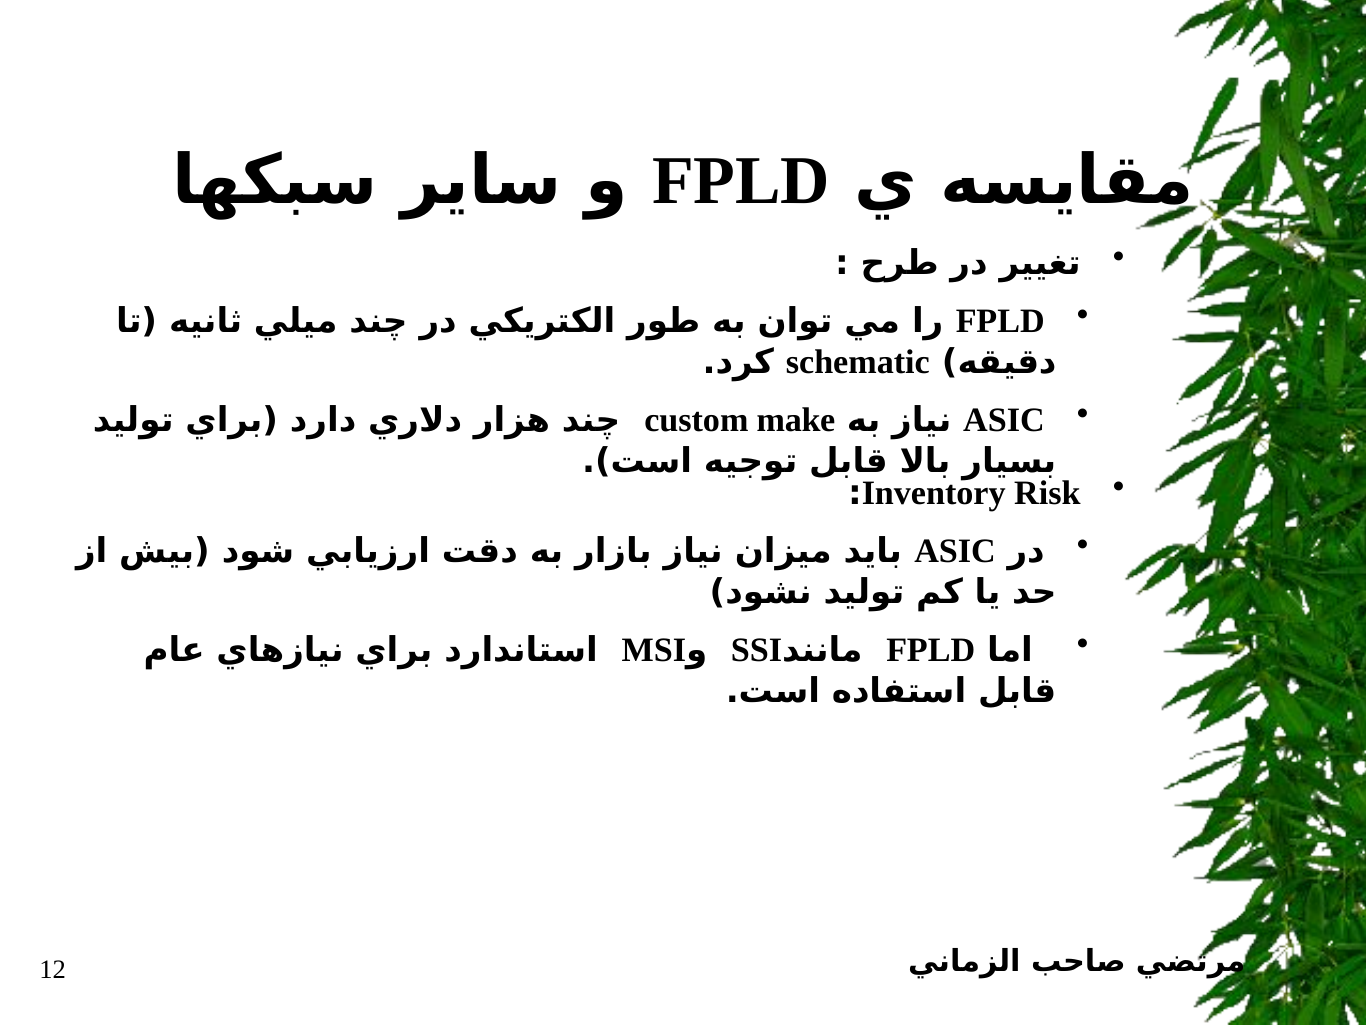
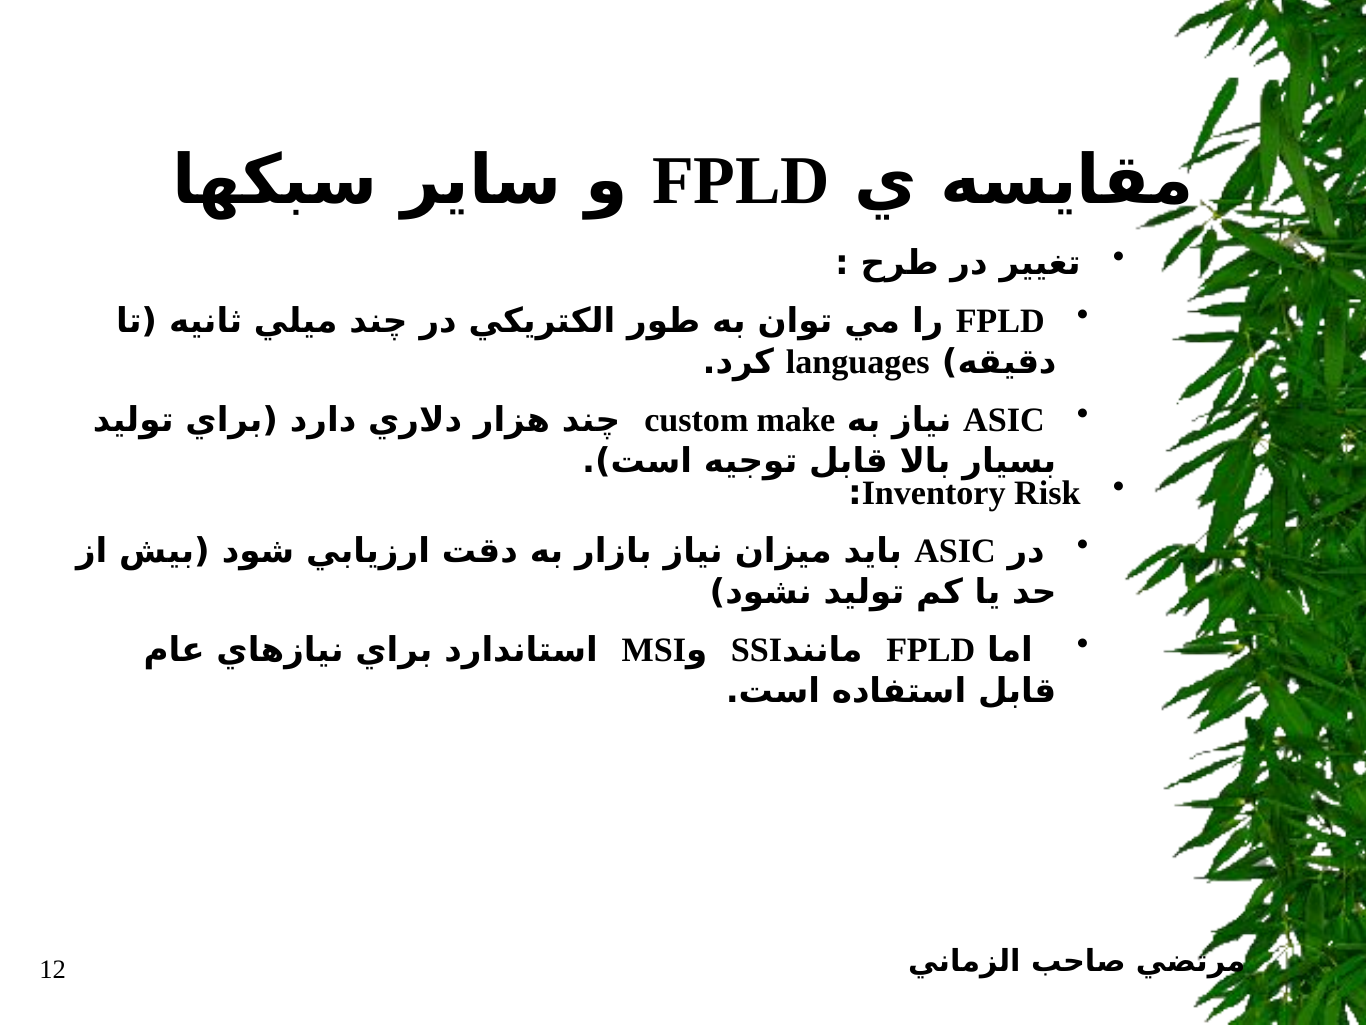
schematic: schematic -> languages
